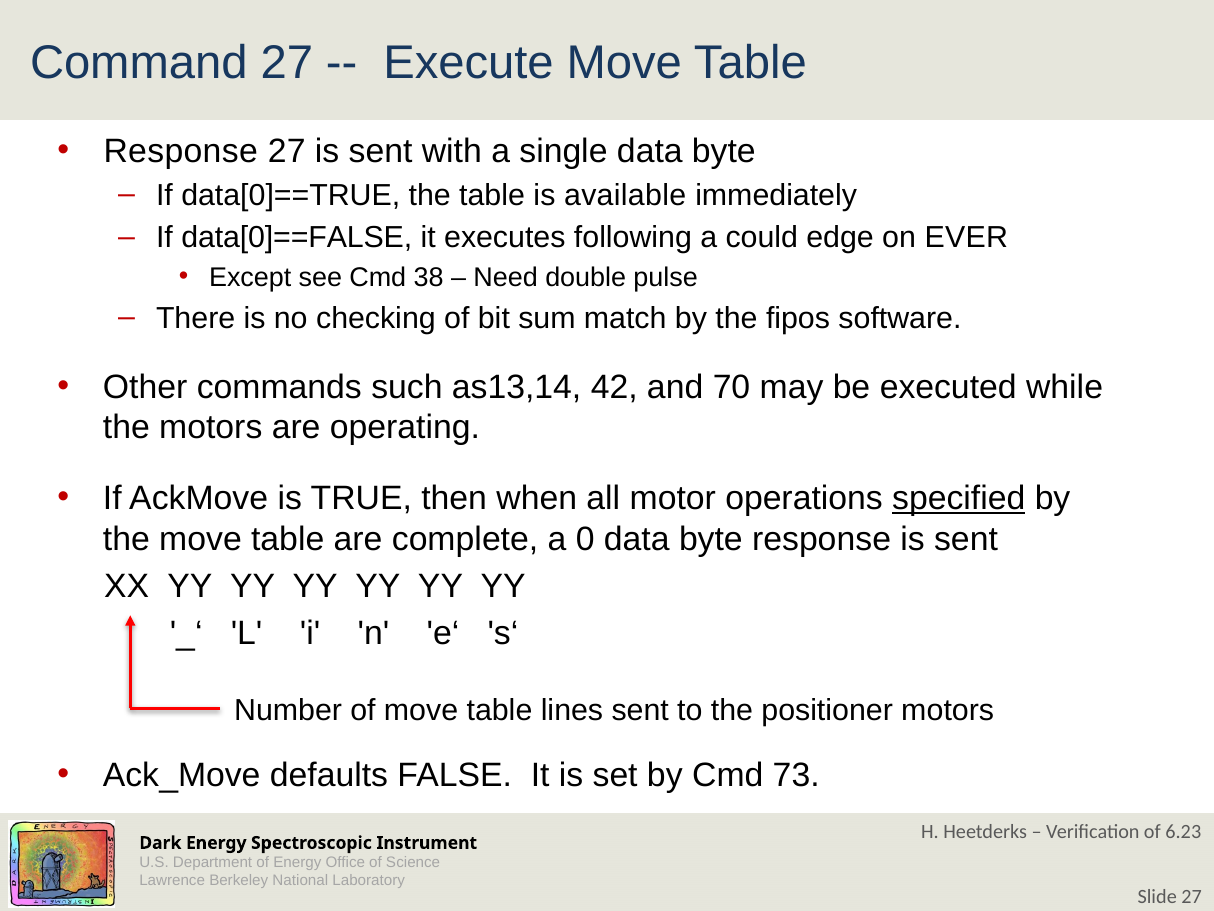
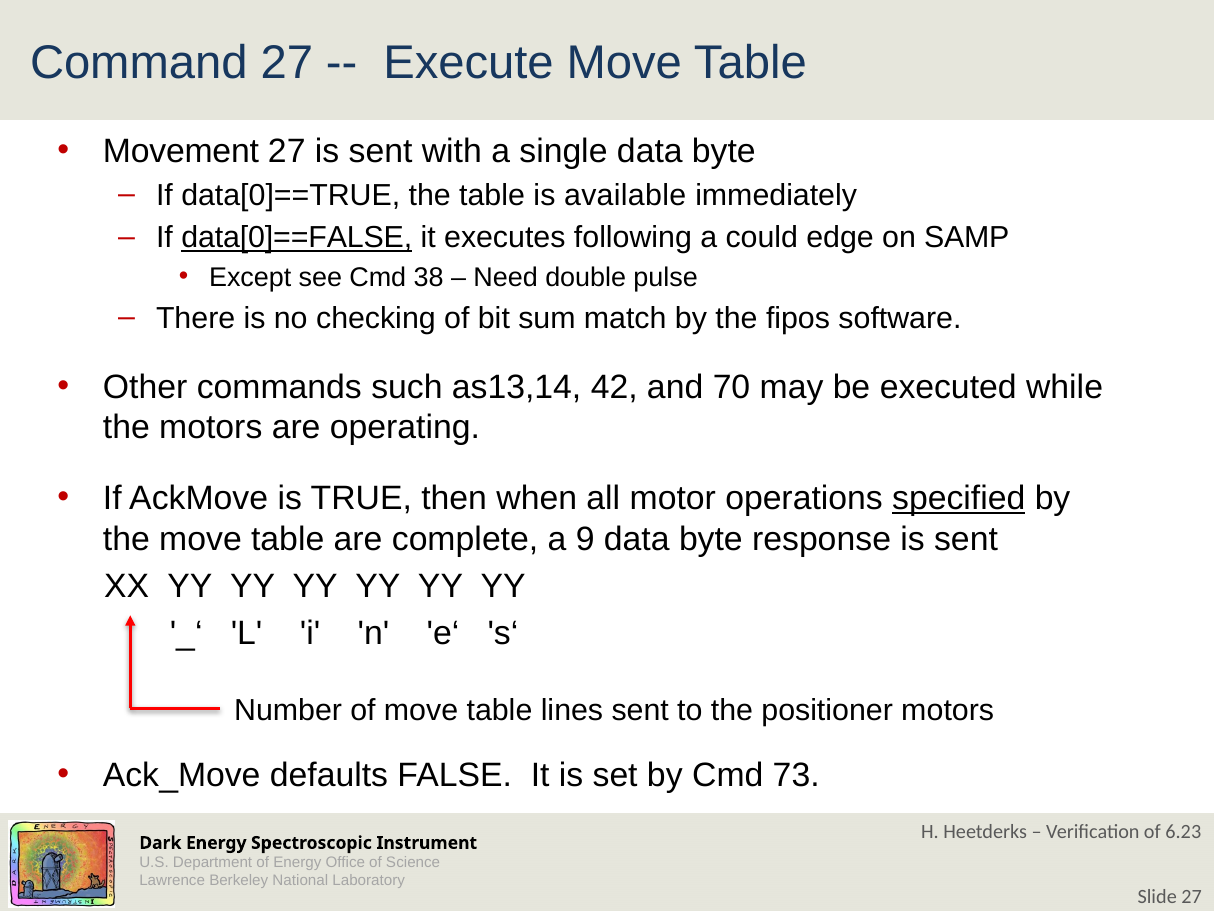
Response at (181, 151): Response -> Movement
data[0]==FALSE underline: none -> present
EVER: EVER -> SAMP
0: 0 -> 9
